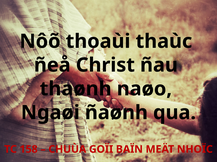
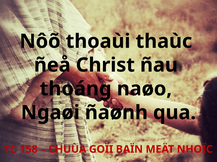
thaønh: thaønh -> thoáng
